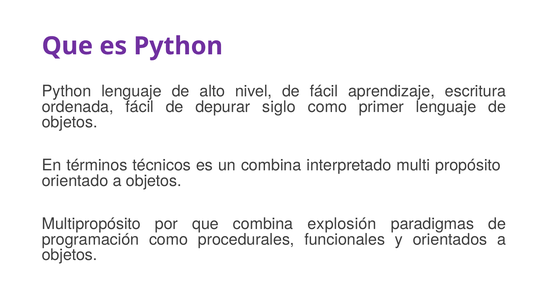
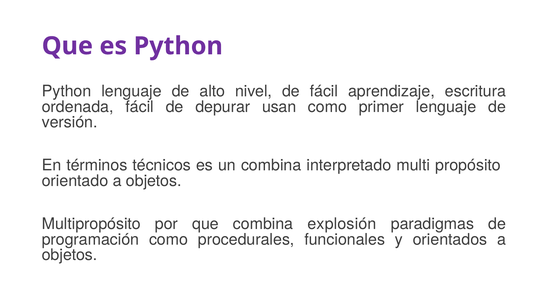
siglo: siglo -> usan
objetos at (70, 122): objetos -> versión
